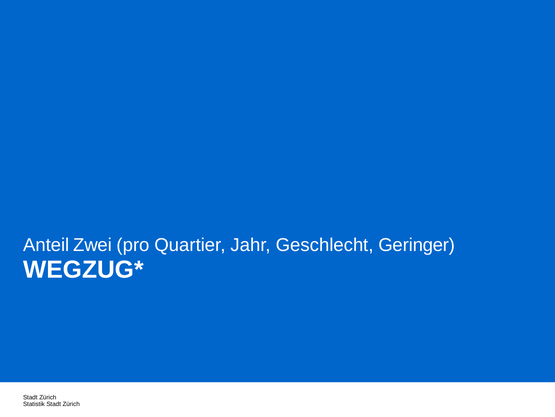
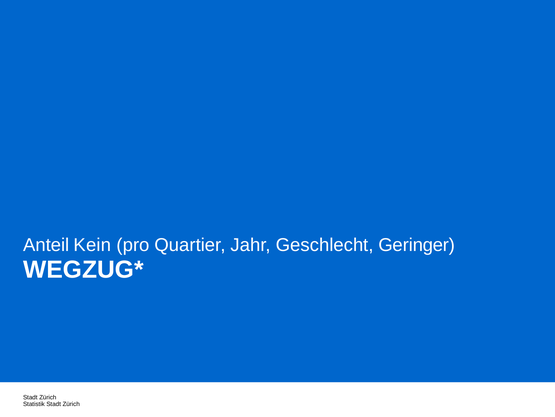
Zwei: Zwei -> Kein
